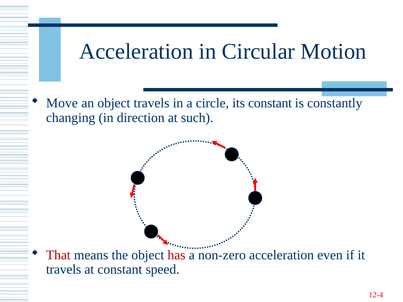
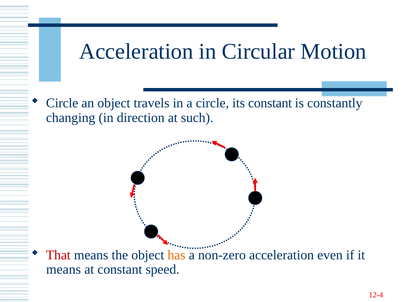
Move at (62, 103): Move -> Circle
has colour: red -> orange
travels at (64, 270): travels -> means
